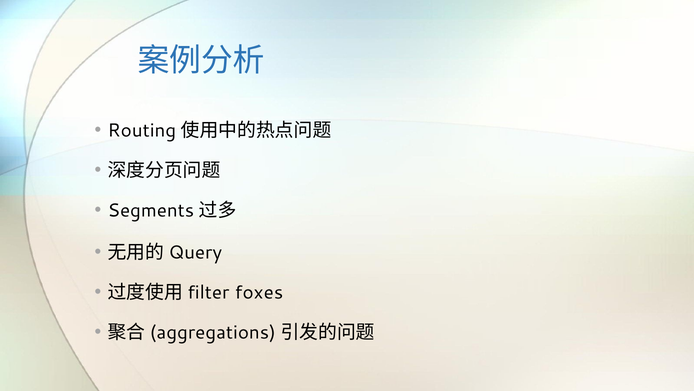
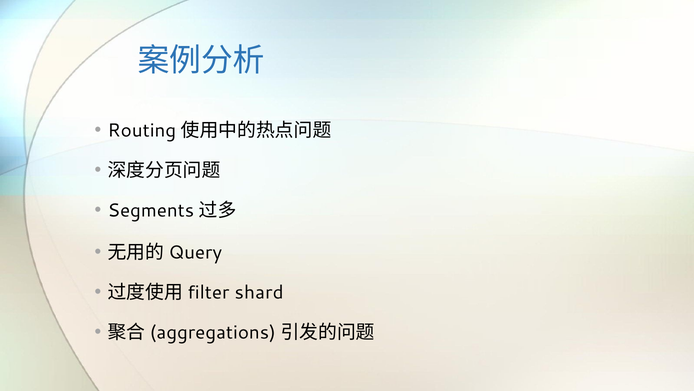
foxes: foxes -> shard
